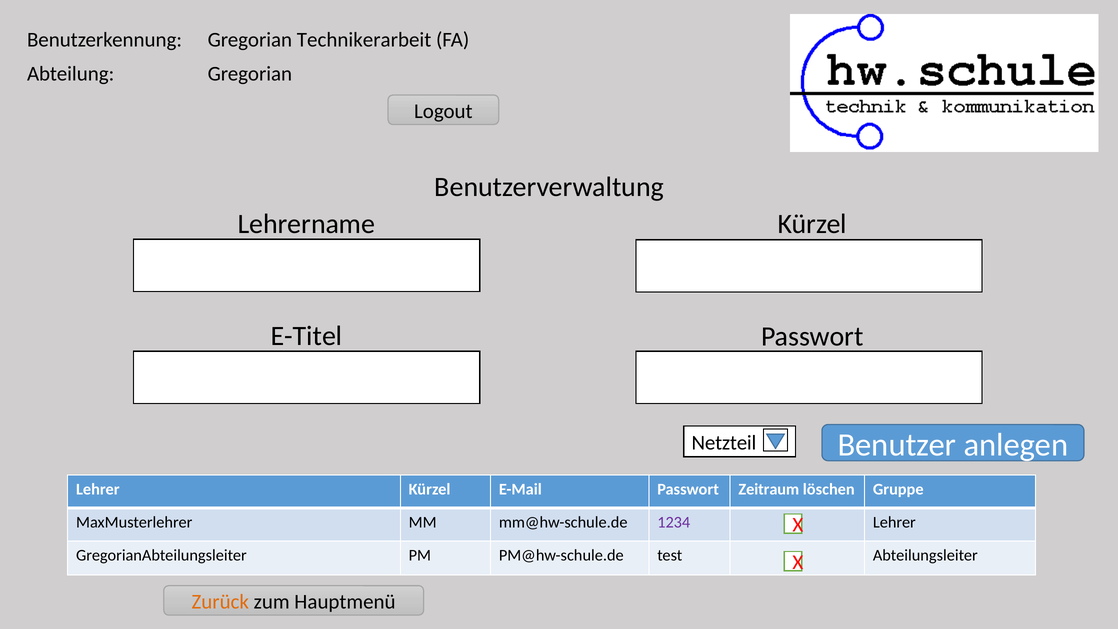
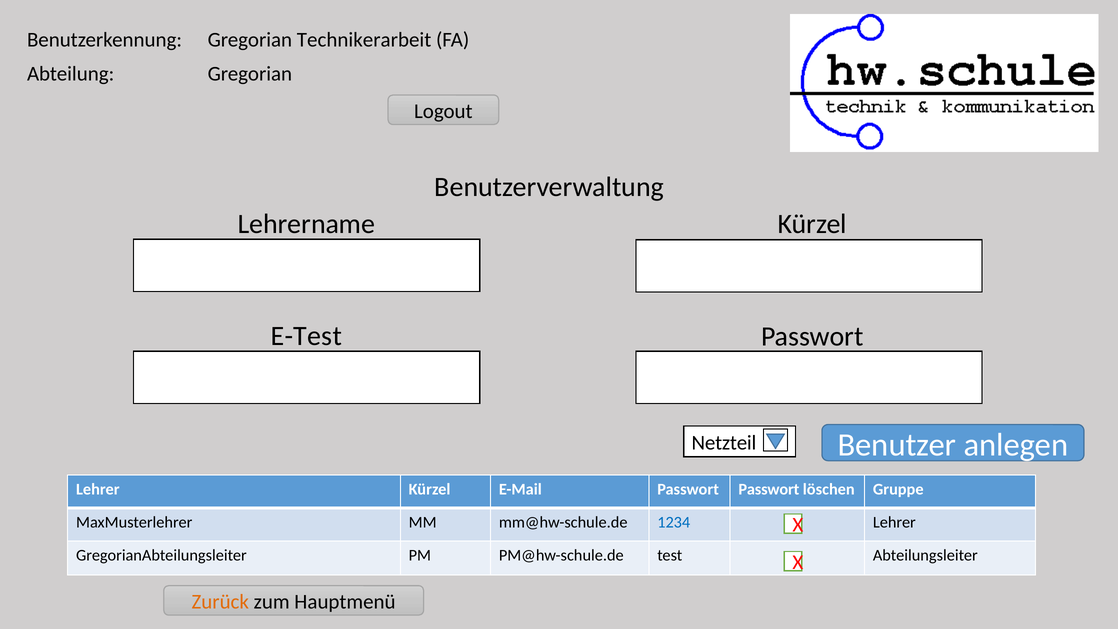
E-Titel: E-Titel -> E-Test
Passwort Zeitraum: Zeitraum -> Passwort
1234 colour: purple -> blue
